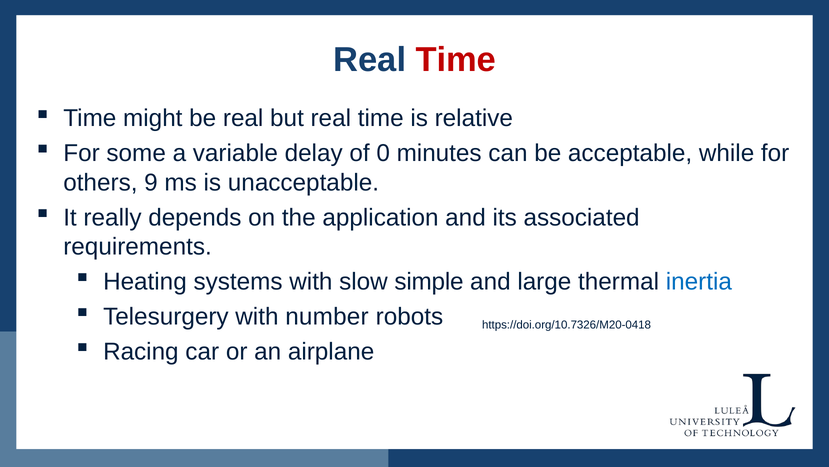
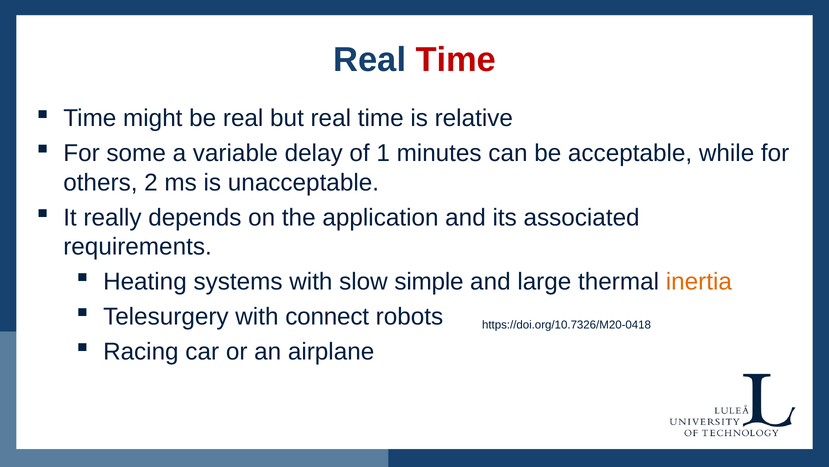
0: 0 -> 1
9: 9 -> 2
inertia colour: blue -> orange
number: number -> connect
